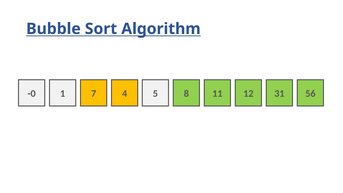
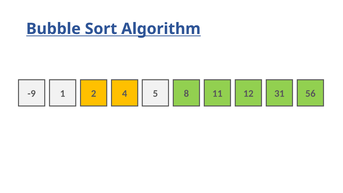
-0: -0 -> -9
7: 7 -> 2
